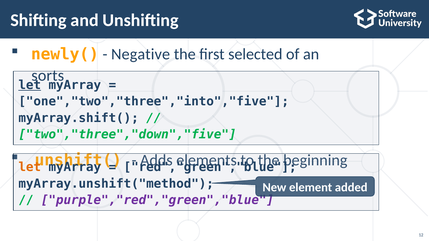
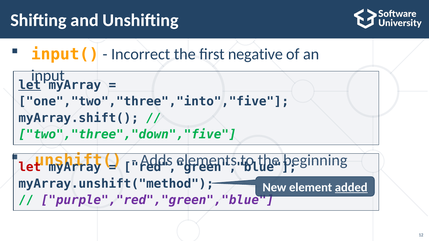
newly(: newly( -> input(
Negative: Negative -> Incorrect
selected: selected -> negative
sorts: sorts -> input
let at (30, 167) colour: orange -> red
added underline: none -> present
